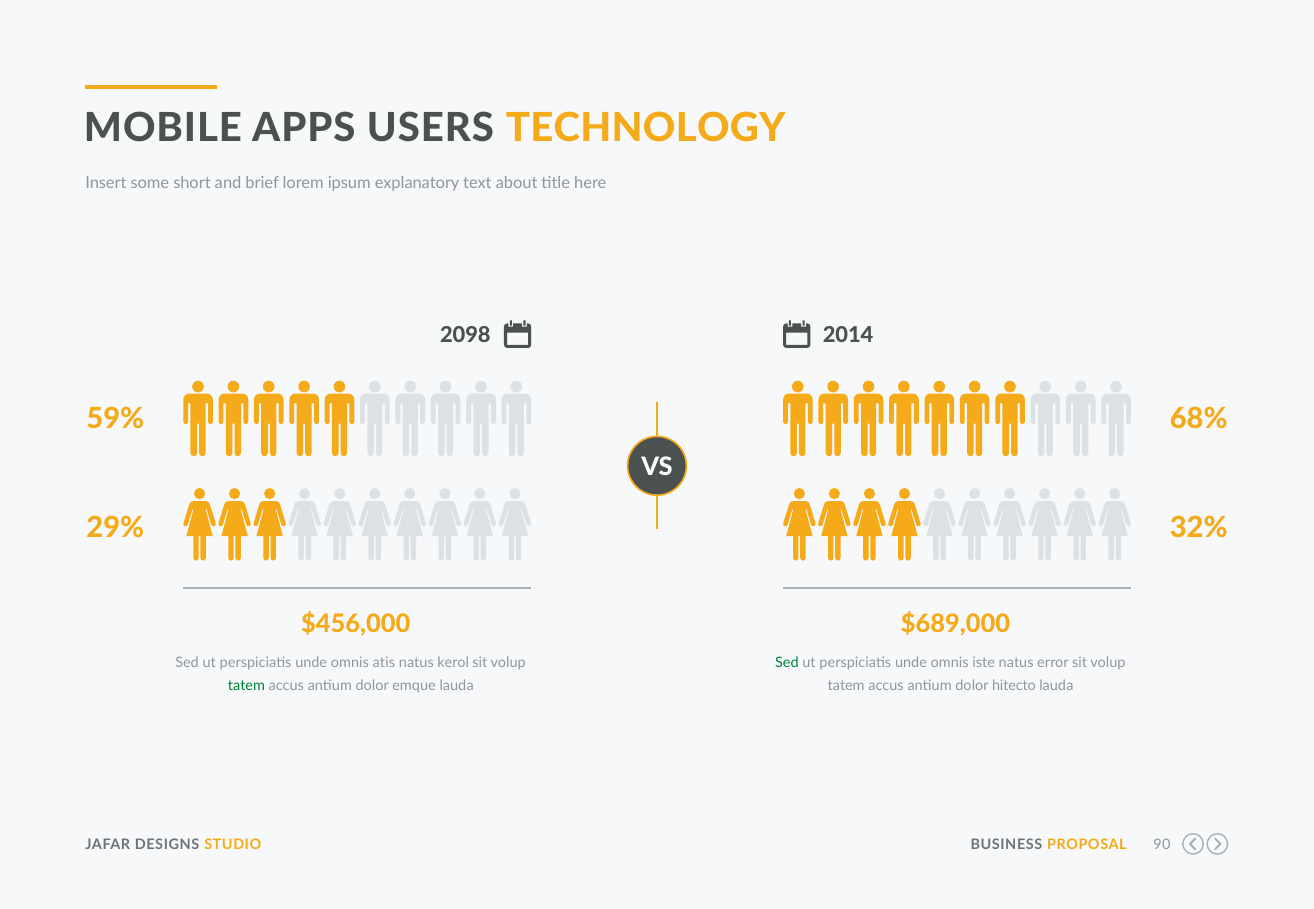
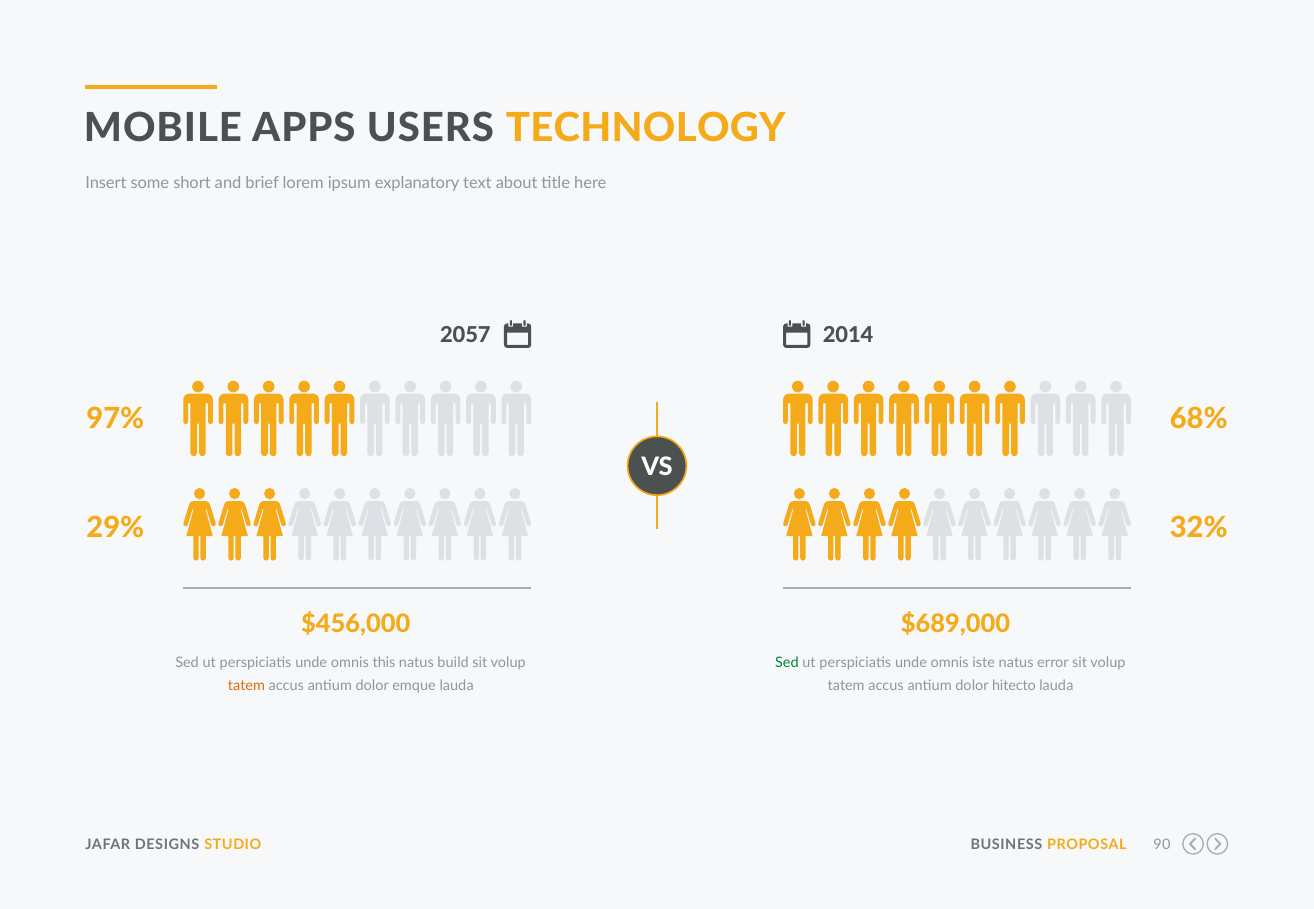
2098: 2098 -> 2057
59%: 59% -> 97%
atis: atis -> this
kerol: kerol -> build
tatem at (246, 687) colour: green -> orange
